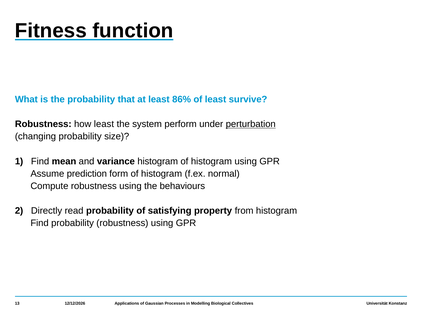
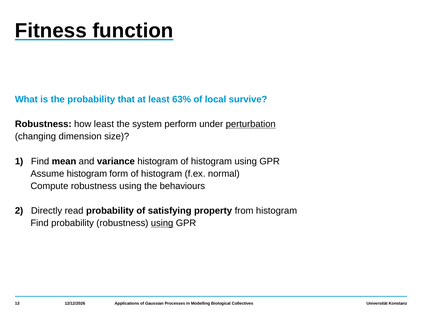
86%: 86% -> 63%
of least: least -> local
changing probability: probability -> dimension
Assume prediction: prediction -> histogram
using at (162, 223) underline: none -> present
